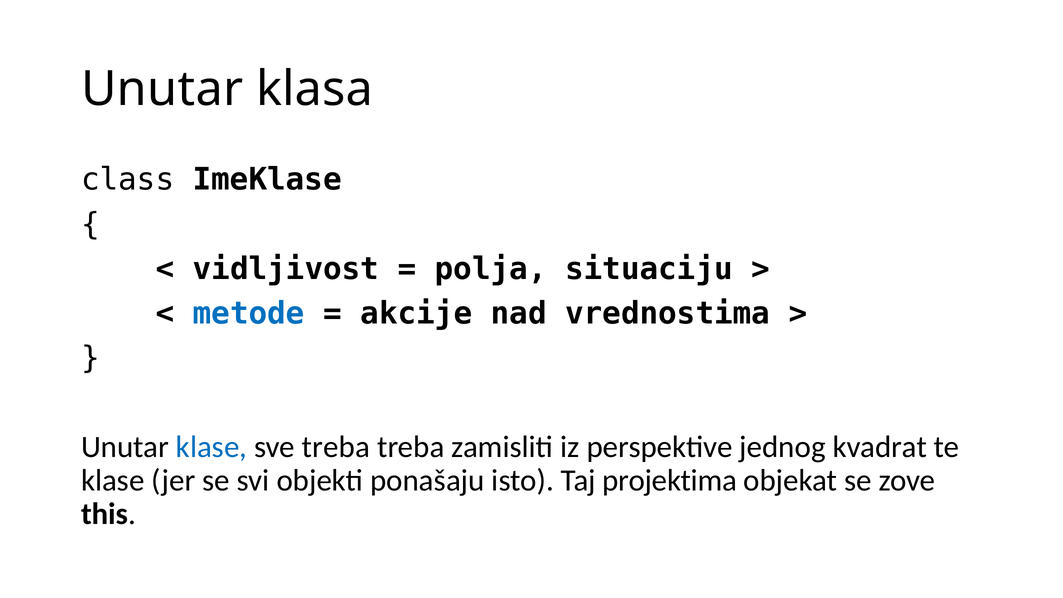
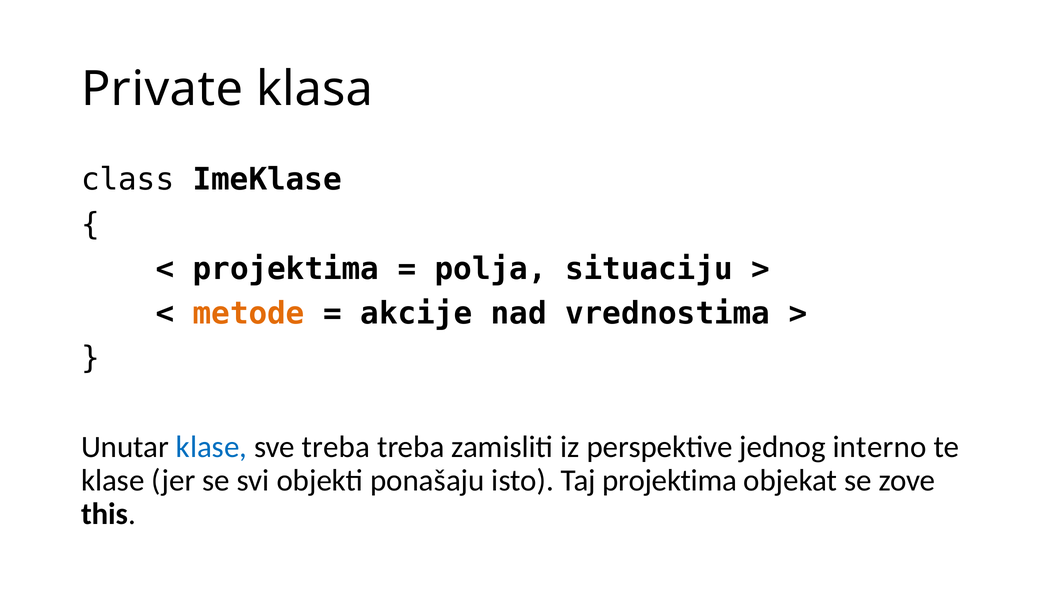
Unutar at (162, 89): Unutar -> Private
vidljivost at (286, 269): vidljivost -> projektima
metode colour: blue -> orange
kvadrat: kvadrat -> interno
